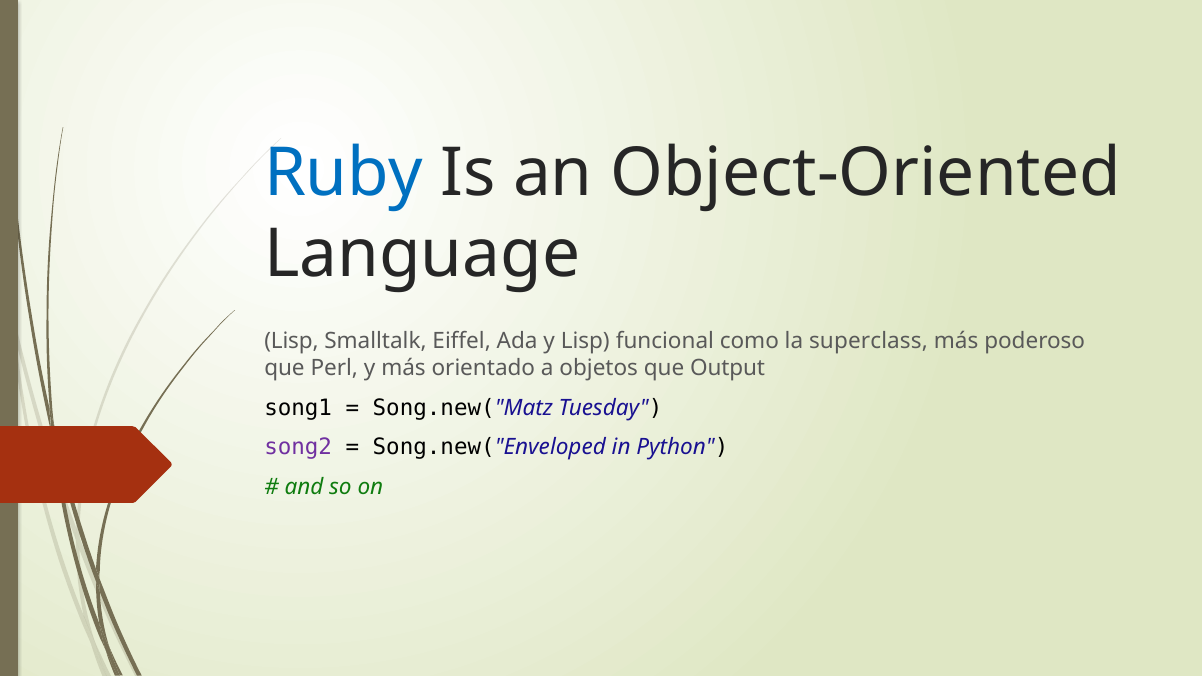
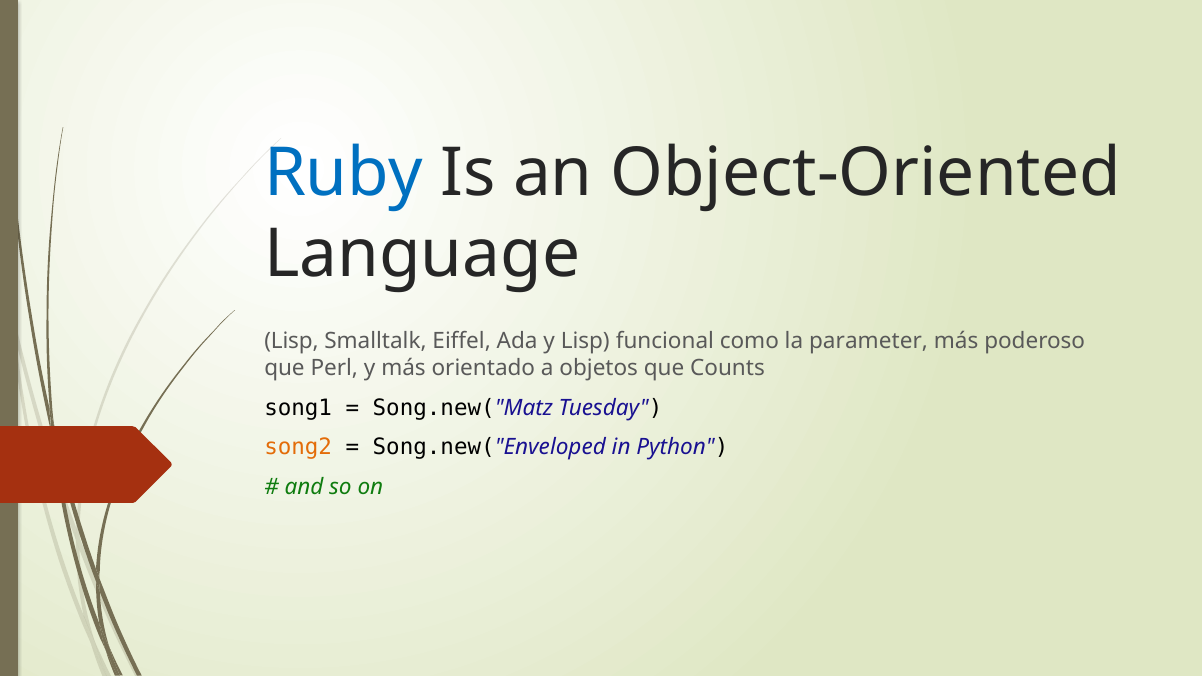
superclass: superclass -> parameter
Output: Output -> Counts
song2 colour: purple -> orange
